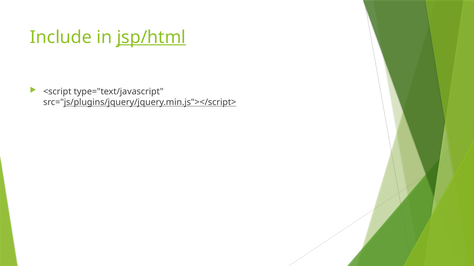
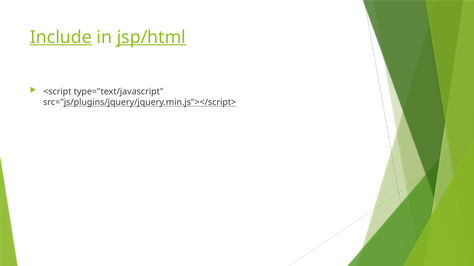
Include underline: none -> present
